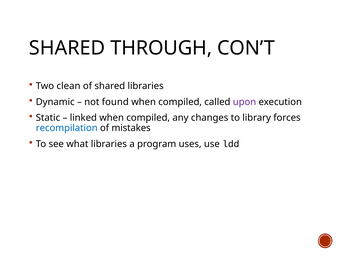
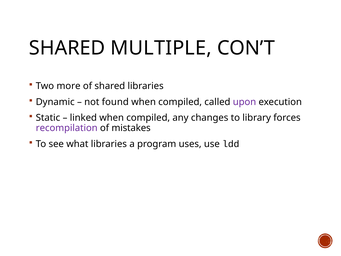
THROUGH: THROUGH -> MULTIPLE
clean: clean -> more
recompilation colour: blue -> purple
